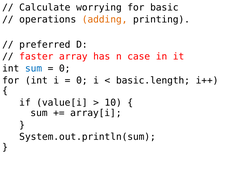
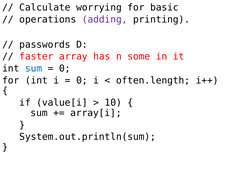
adding colour: orange -> purple
preferred: preferred -> passwords
case: case -> some
basic.length: basic.length -> often.length
